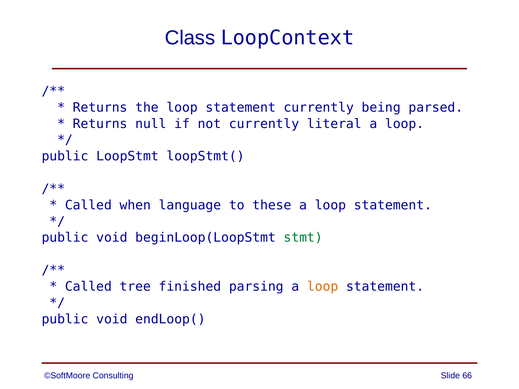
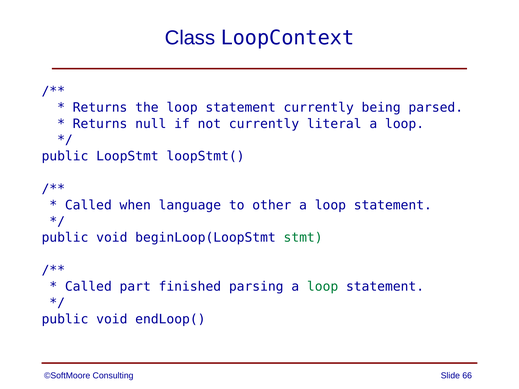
these: these -> other
tree: tree -> part
loop at (323, 287) colour: orange -> green
